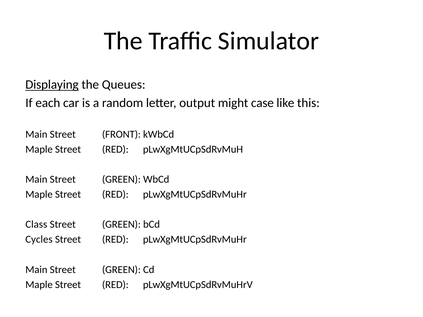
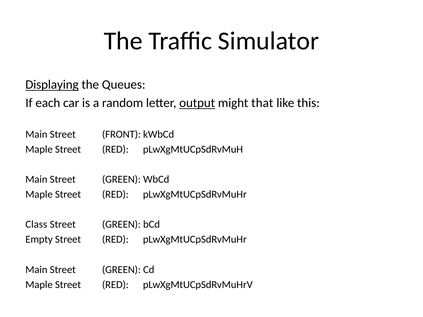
output underline: none -> present
case: case -> that
Cycles: Cycles -> Empty
